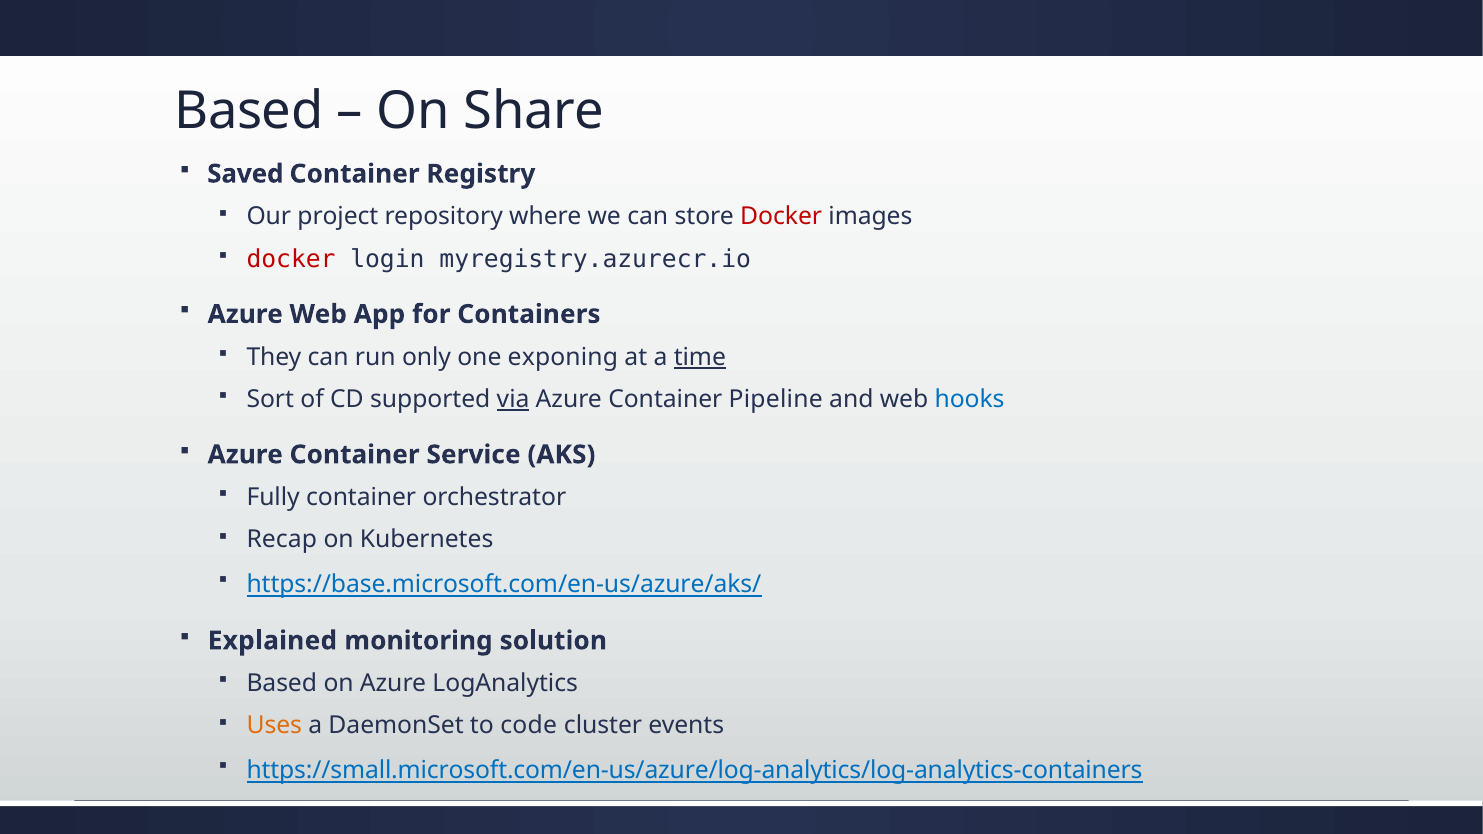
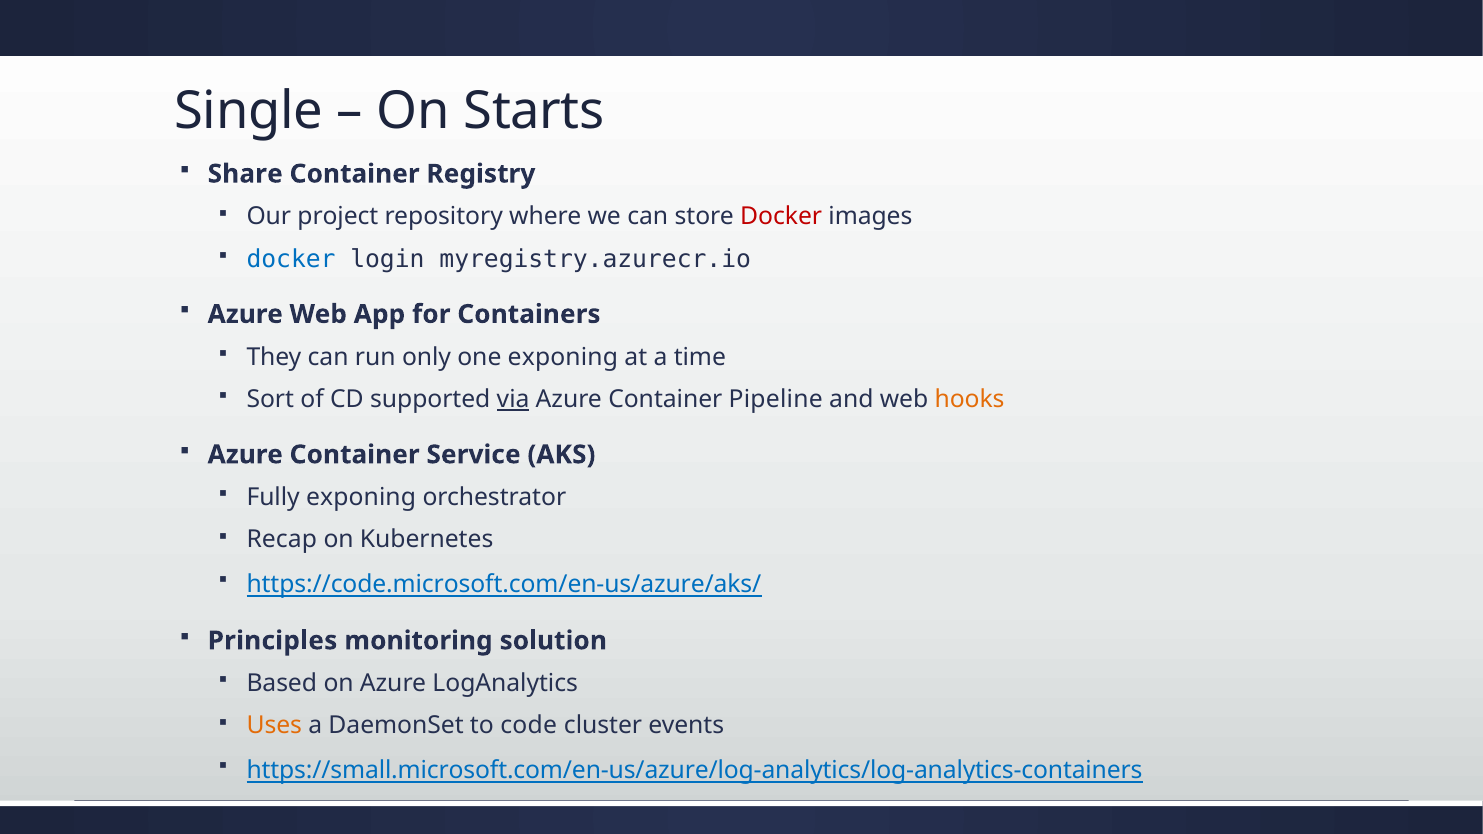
Based at (249, 111): Based -> Single
Share: Share -> Starts
Saved: Saved -> Share
docker at (291, 259) colour: red -> blue
time underline: present -> none
hooks colour: blue -> orange
Fully container: container -> exponing
https://base.microsoft.com/en-us/azure/aks/: https://base.microsoft.com/en-us/azure/aks/ -> https://code.microsoft.com/en-us/azure/aks/
Explained: Explained -> Principles
